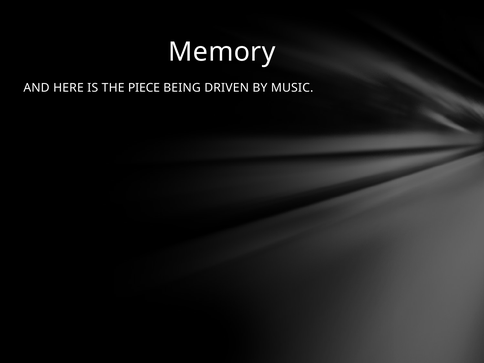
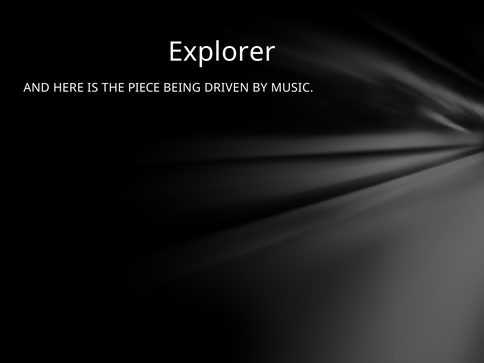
Memory: Memory -> Explorer
